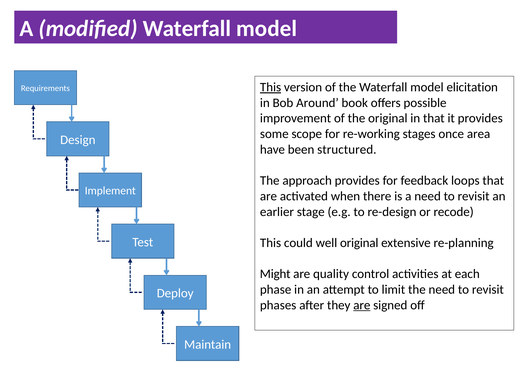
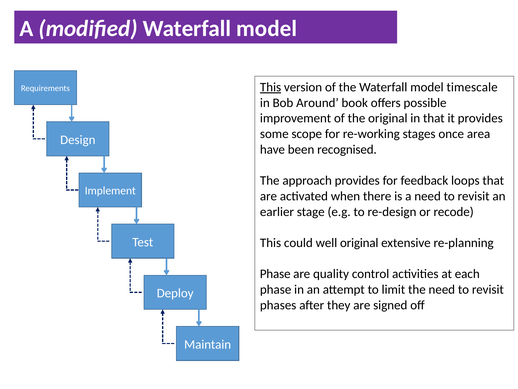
elicitation: elicitation -> timescale
structured: structured -> recognised
Might at (275, 274): Might -> Phase
are at (362, 305) underline: present -> none
